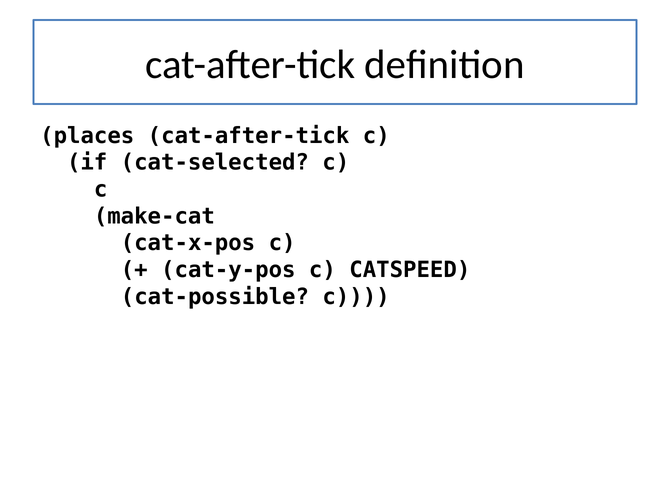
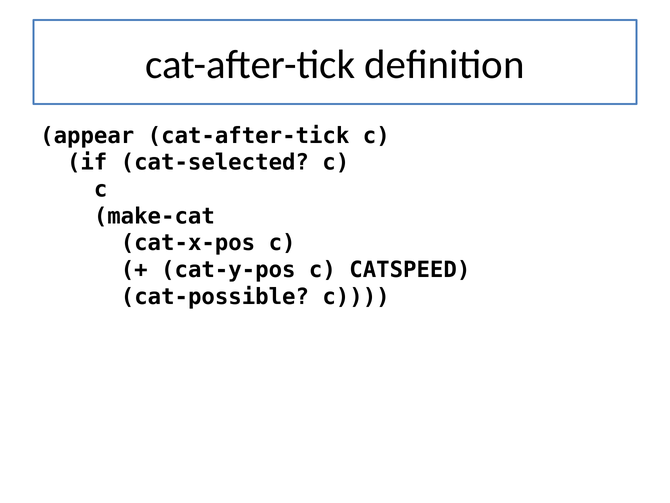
places: places -> appear
